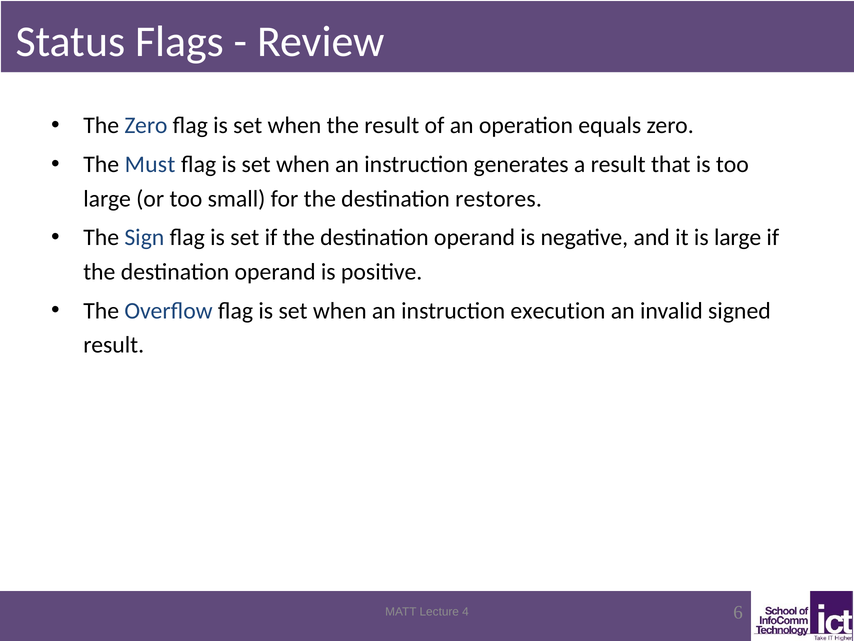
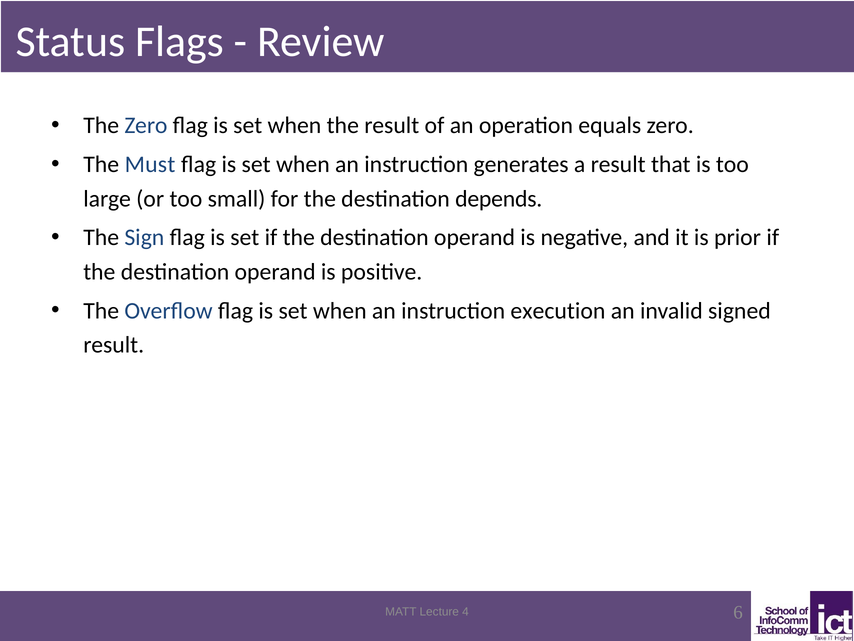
restores: restores -> depends
is large: large -> prior
